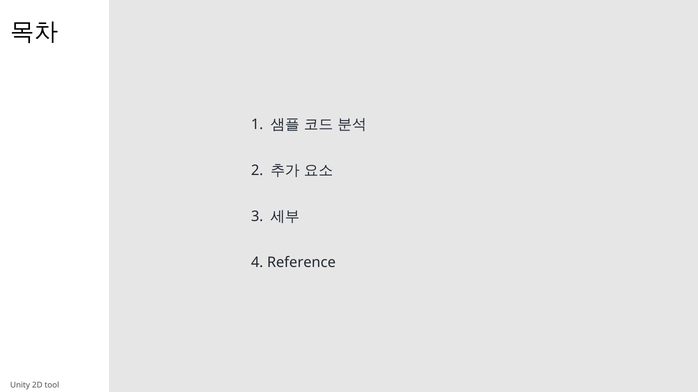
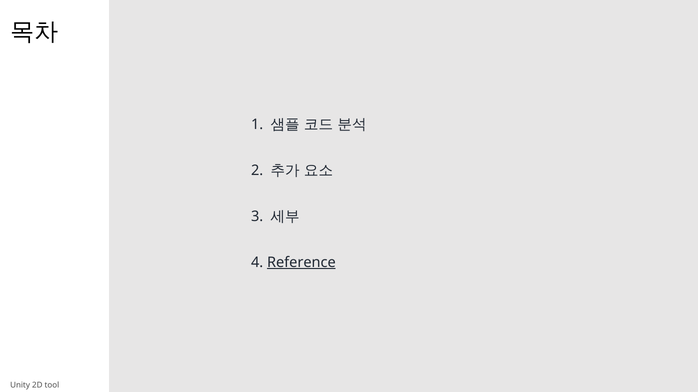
Reference underline: none -> present
